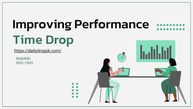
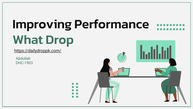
Time: Time -> What
